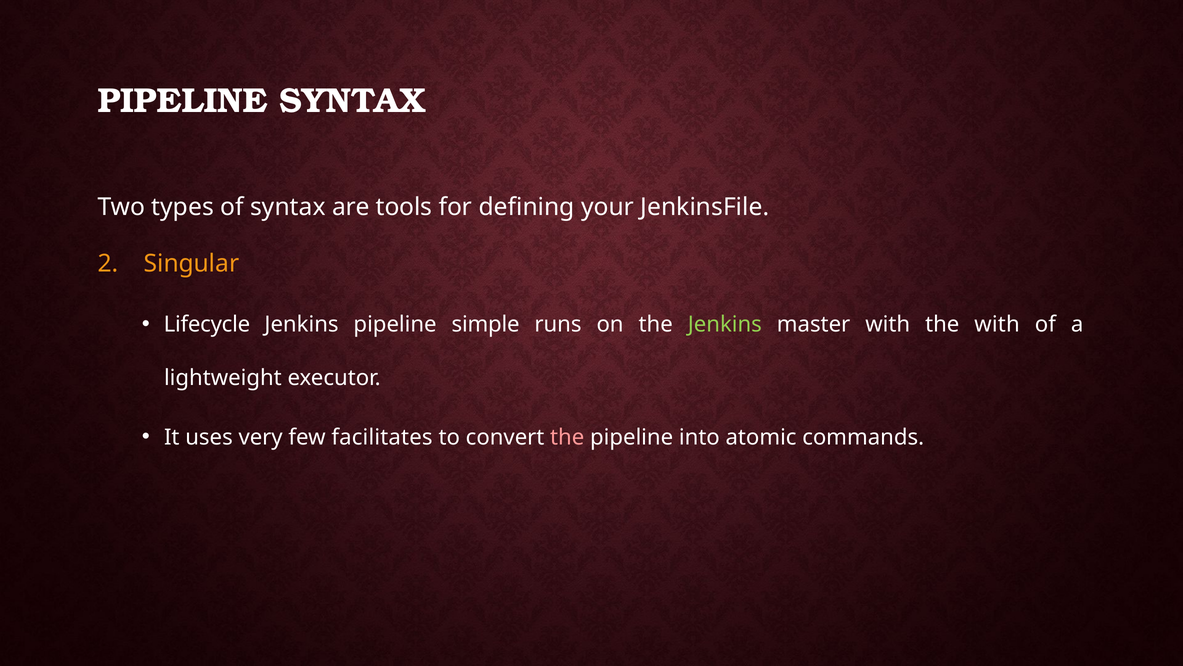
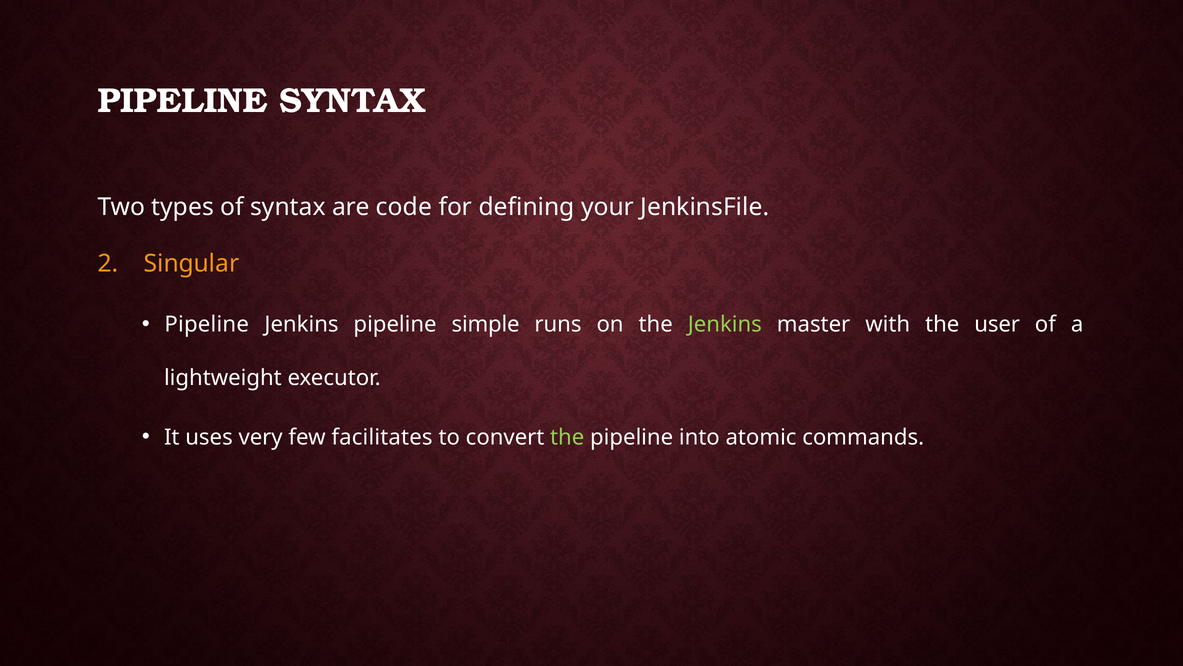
tools: tools -> code
Lifecycle at (207, 324): Lifecycle -> Pipeline
the with: with -> user
the at (567, 437) colour: pink -> light green
